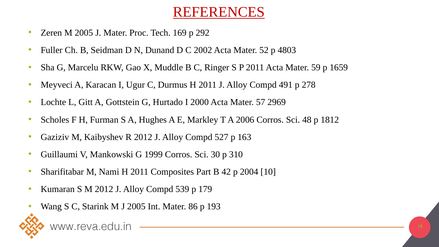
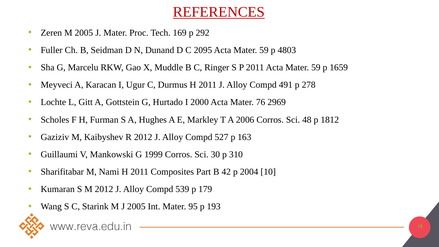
2002: 2002 -> 2095
52 at (264, 50): 52 -> 59
57: 57 -> 76
86: 86 -> 95
